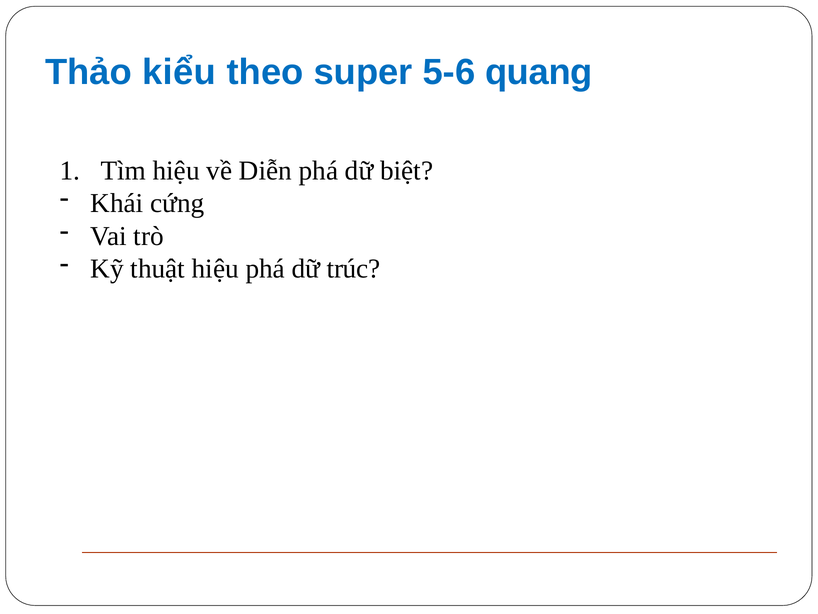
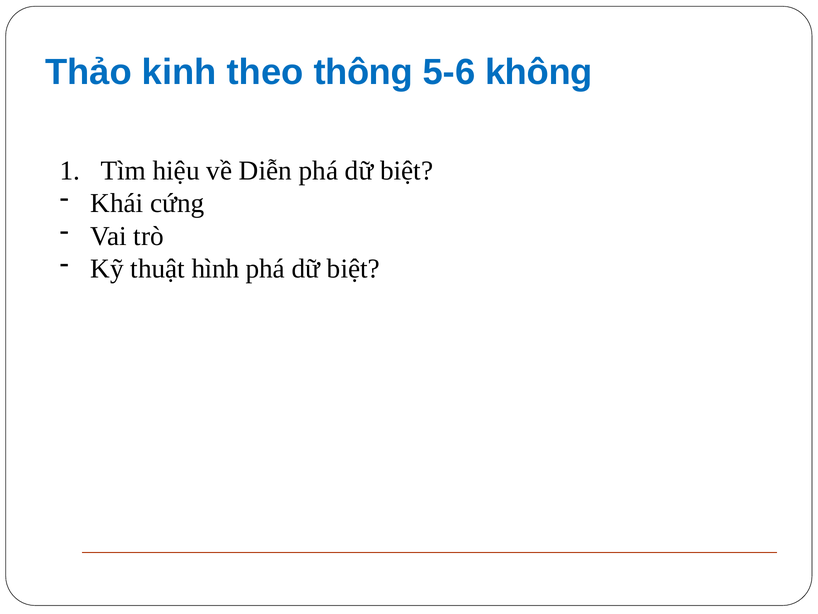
kiểu: kiểu -> kinh
super: super -> thông
quang: quang -> không
thuật hiệu: hiệu -> hình
trúc at (354, 269): trúc -> biệt
